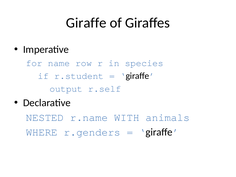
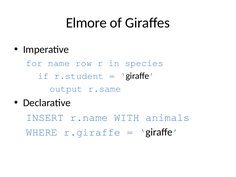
Giraffe at (86, 23): Giraffe -> Elmore
r.self: r.self -> r.same
NESTED: NESTED -> INSERT
r.genders: r.genders -> r.giraffe
